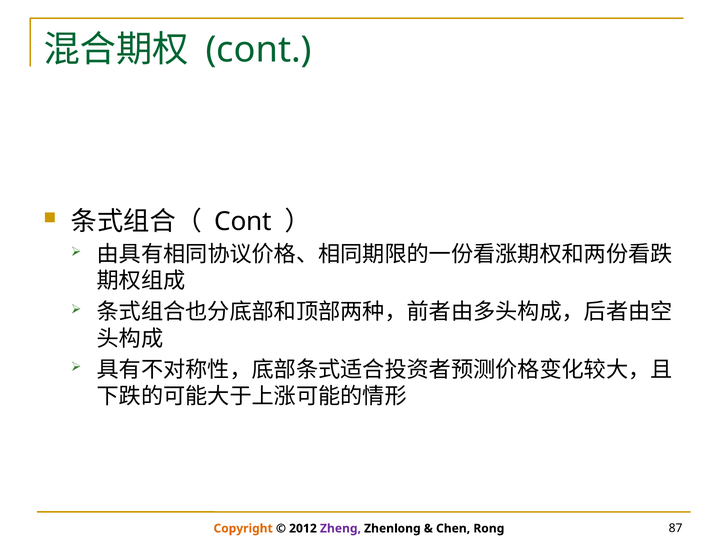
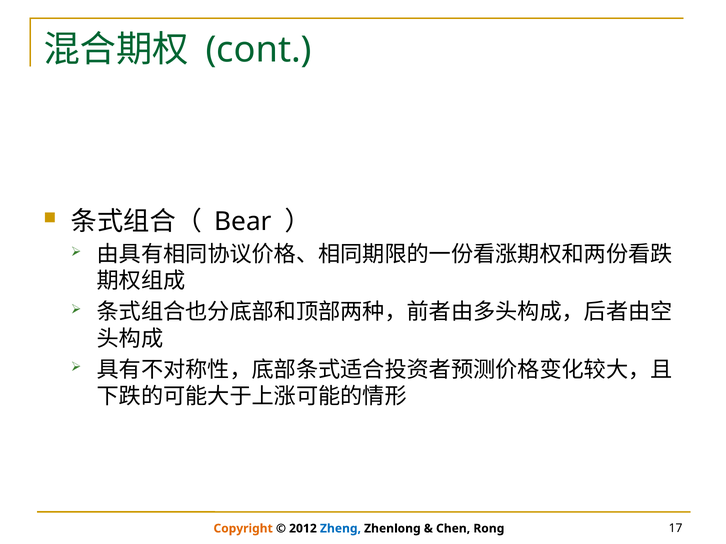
Cont at (243, 222): Cont -> Bear
Zheng colour: purple -> blue
87: 87 -> 17
